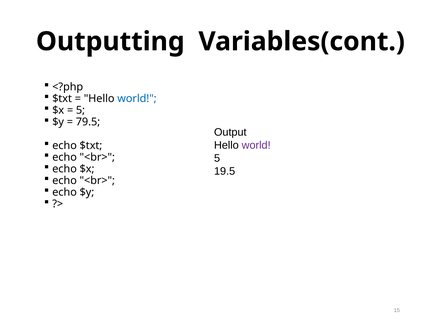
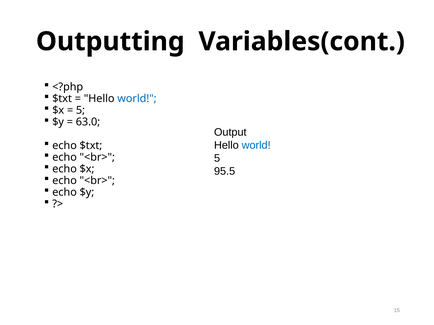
79.5: 79.5 -> 63.0
world at (256, 145) colour: purple -> blue
19.5: 19.5 -> 95.5
